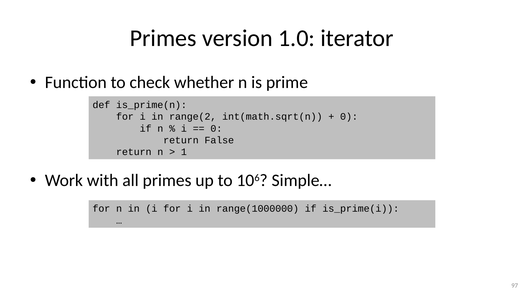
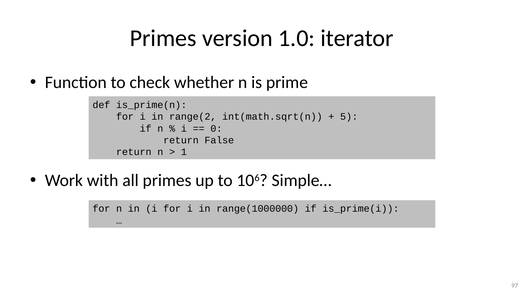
0 at (349, 117): 0 -> 5
